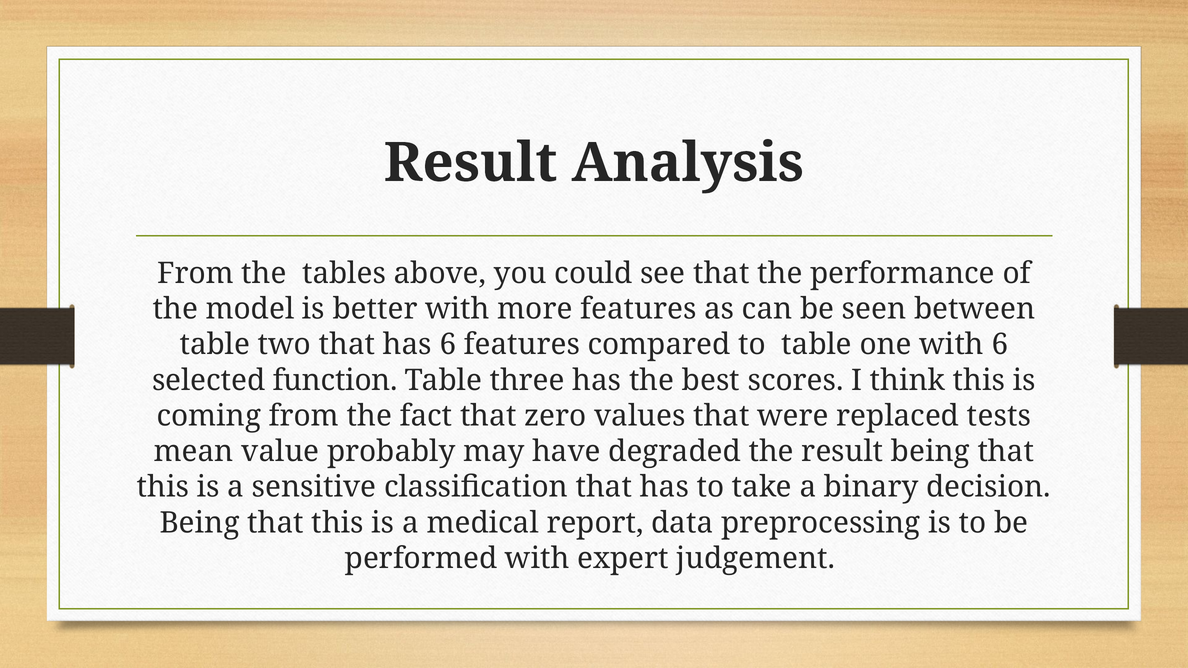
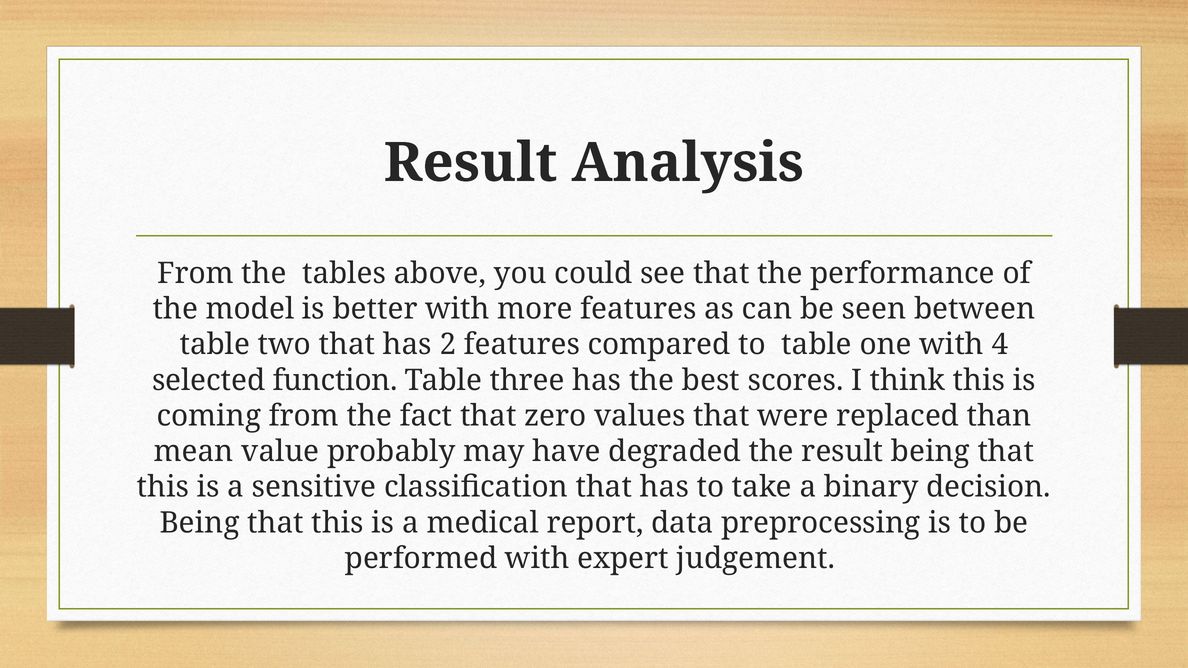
has 6: 6 -> 2
with 6: 6 -> 4
tests: tests -> than
